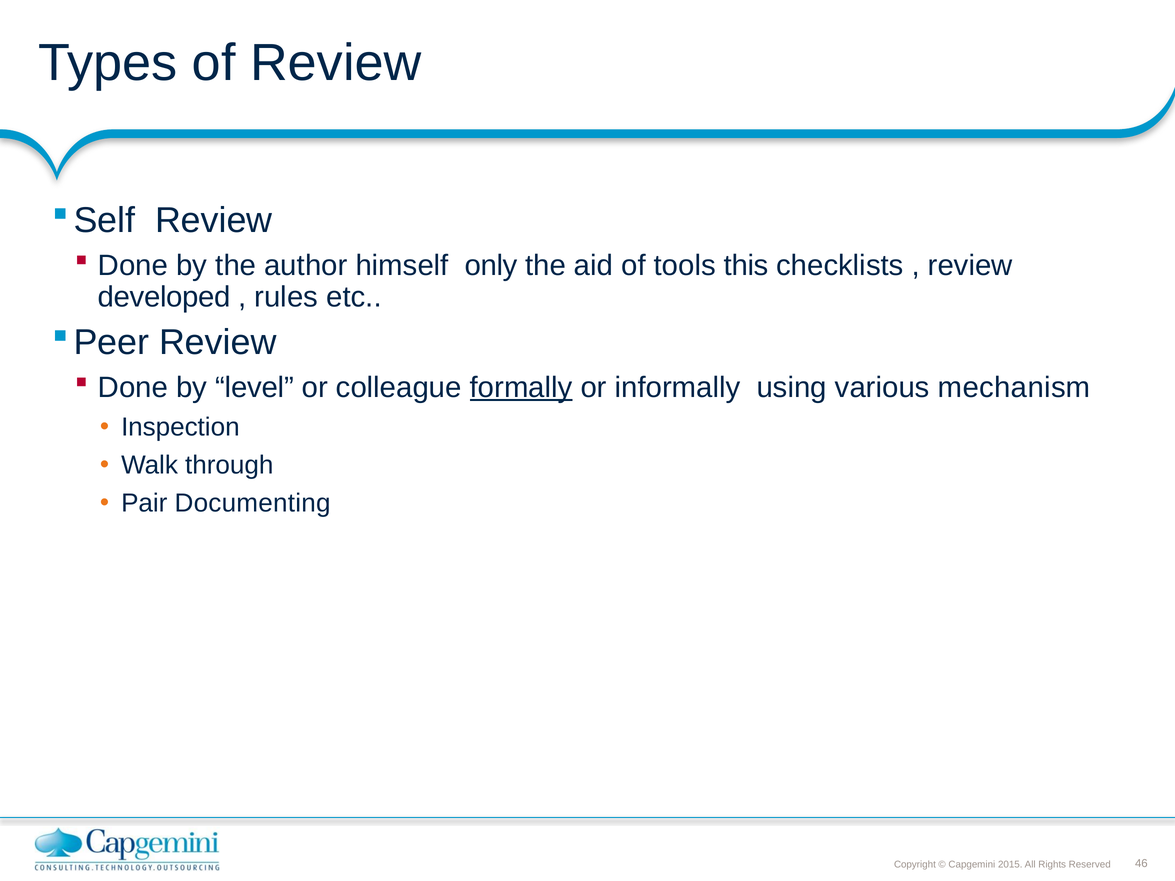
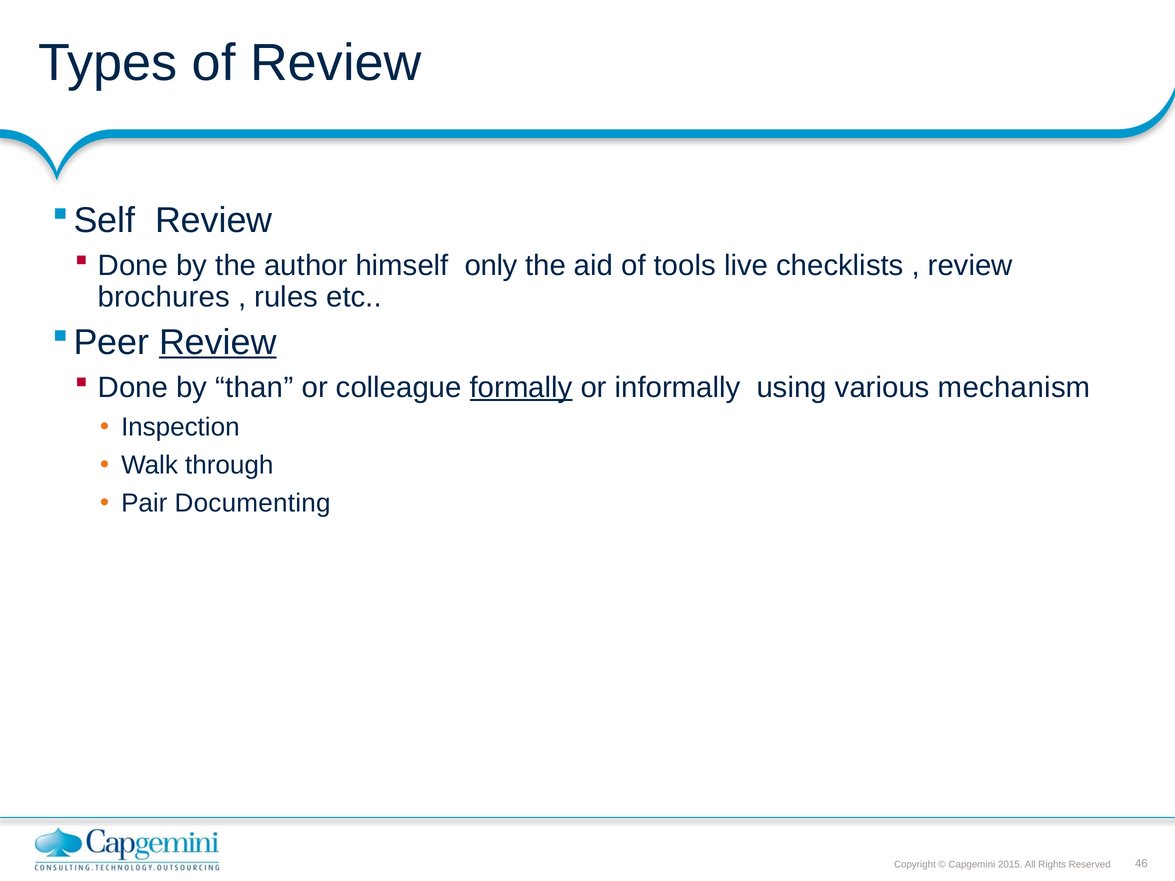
this: this -> live
developed: developed -> brochures
Review at (218, 342) underline: none -> present
level: level -> than
